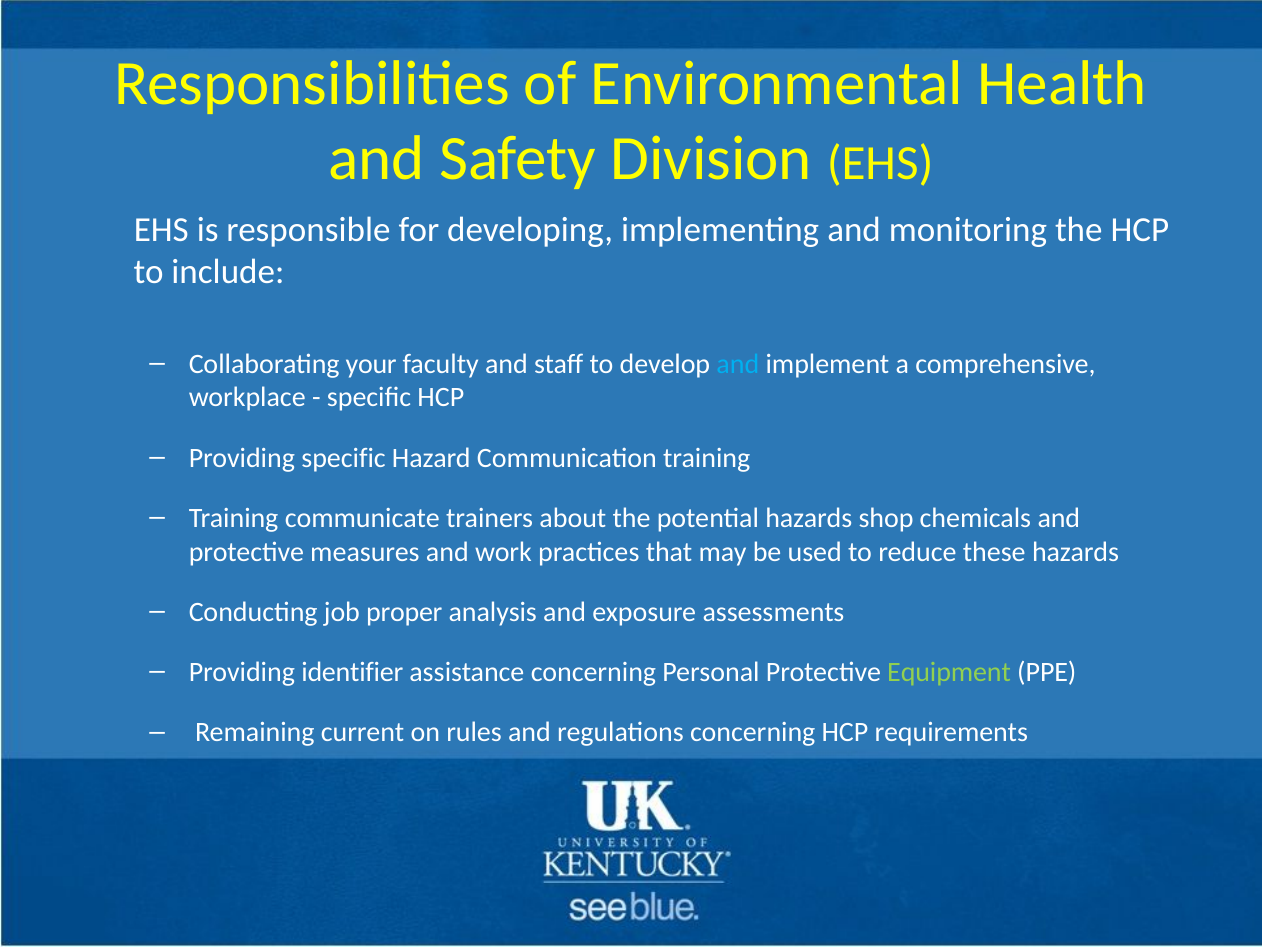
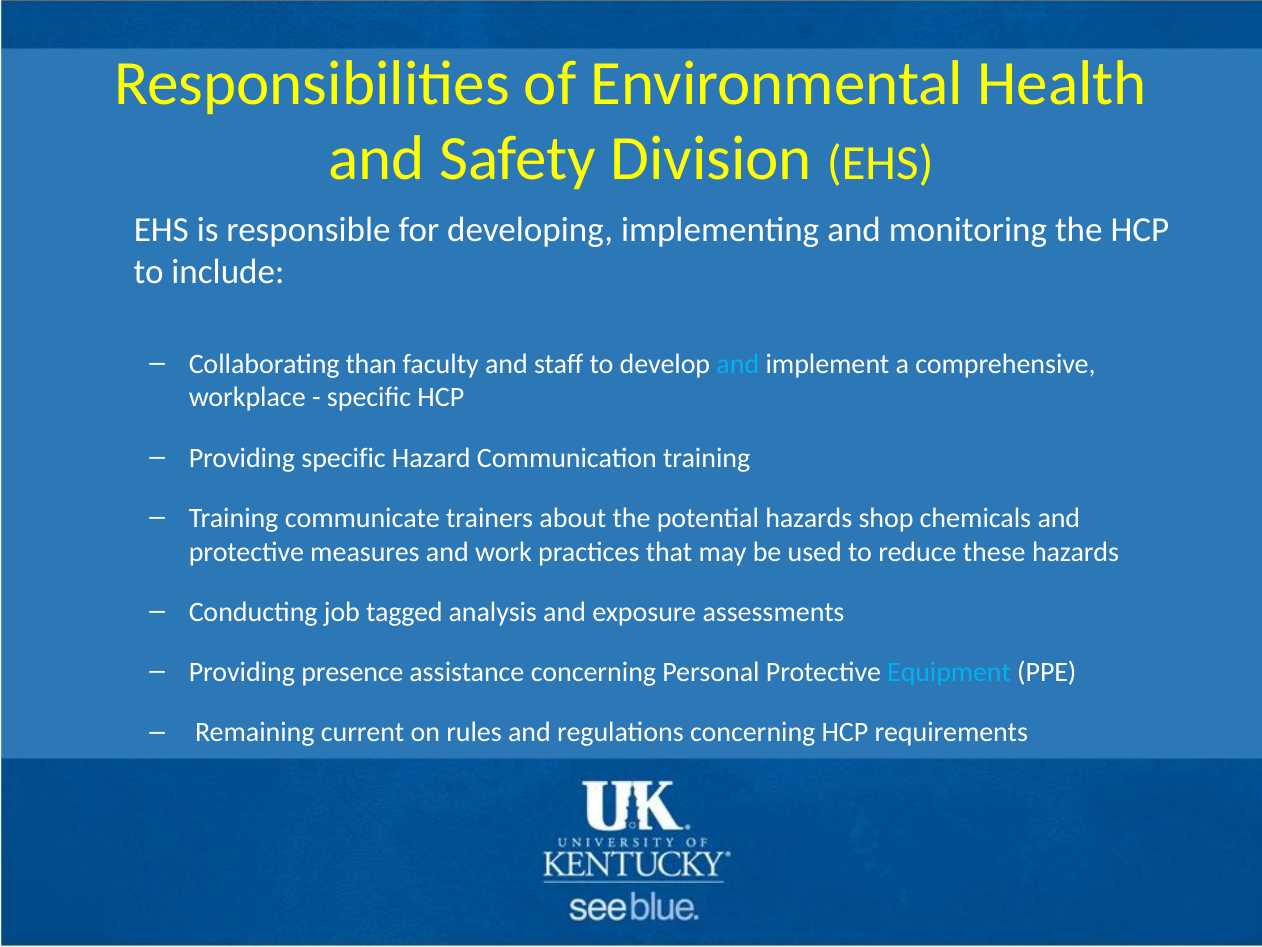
your: your -> than
proper: proper -> tagged
identifier: identifier -> presence
Equipment colour: light green -> light blue
